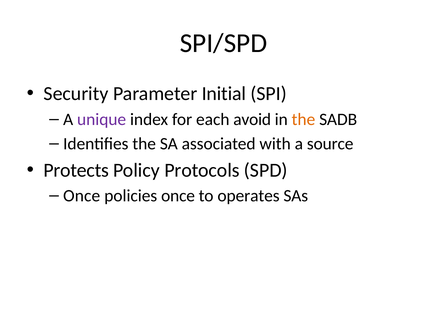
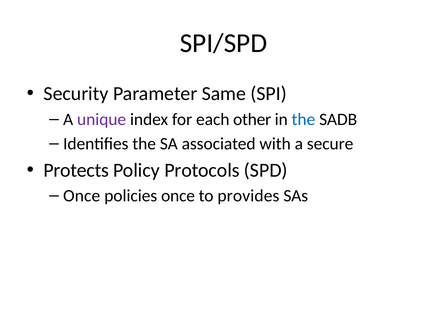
Initial: Initial -> Same
avoid: avoid -> other
the at (303, 119) colour: orange -> blue
source: source -> secure
operates: operates -> provides
